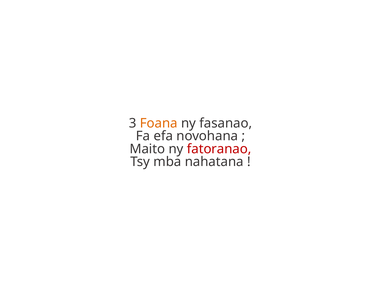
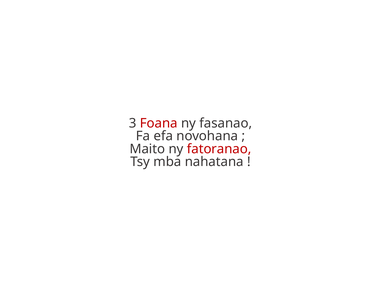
Foana colour: orange -> red
